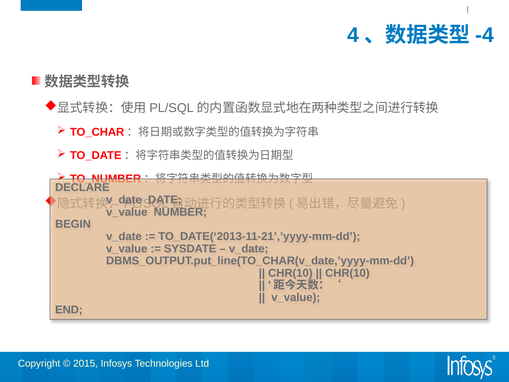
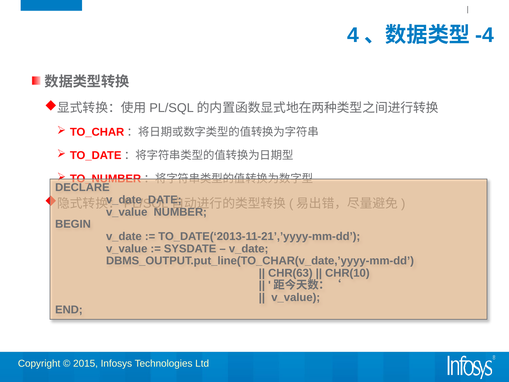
CHR(10 at (290, 273): CHR(10 -> CHR(63
